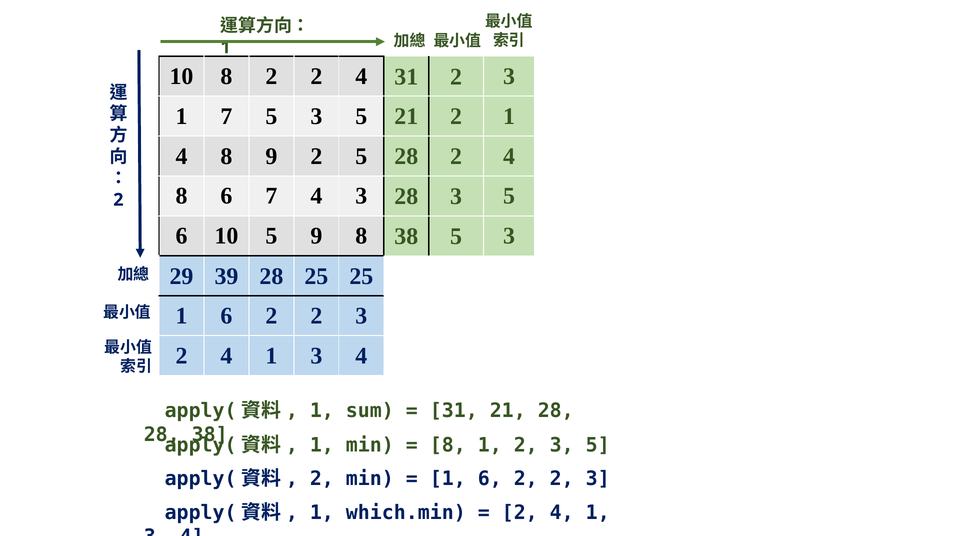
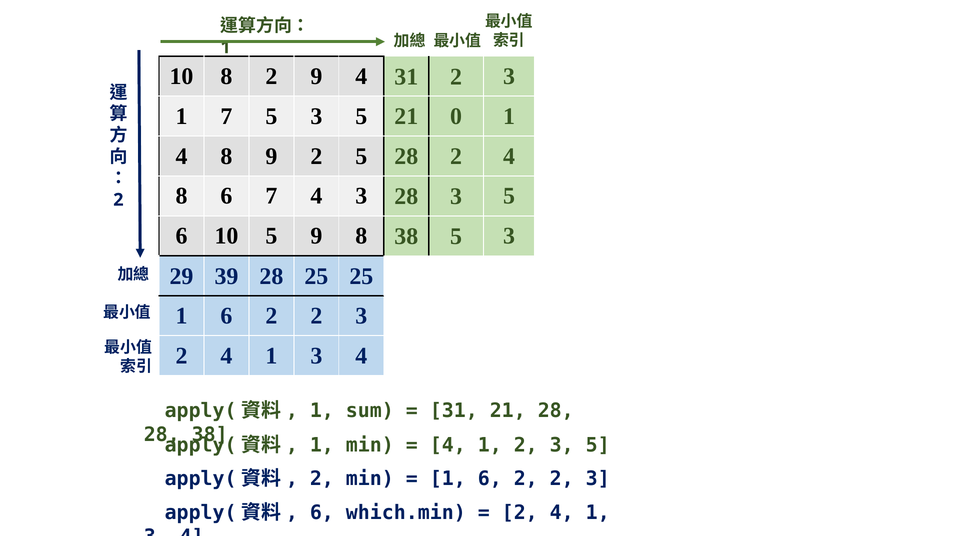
8 2 2: 2 -> 9
21 2: 2 -> 0
8 at (448, 445): 8 -> 4
1 at (322, 513): 1 -> 6
